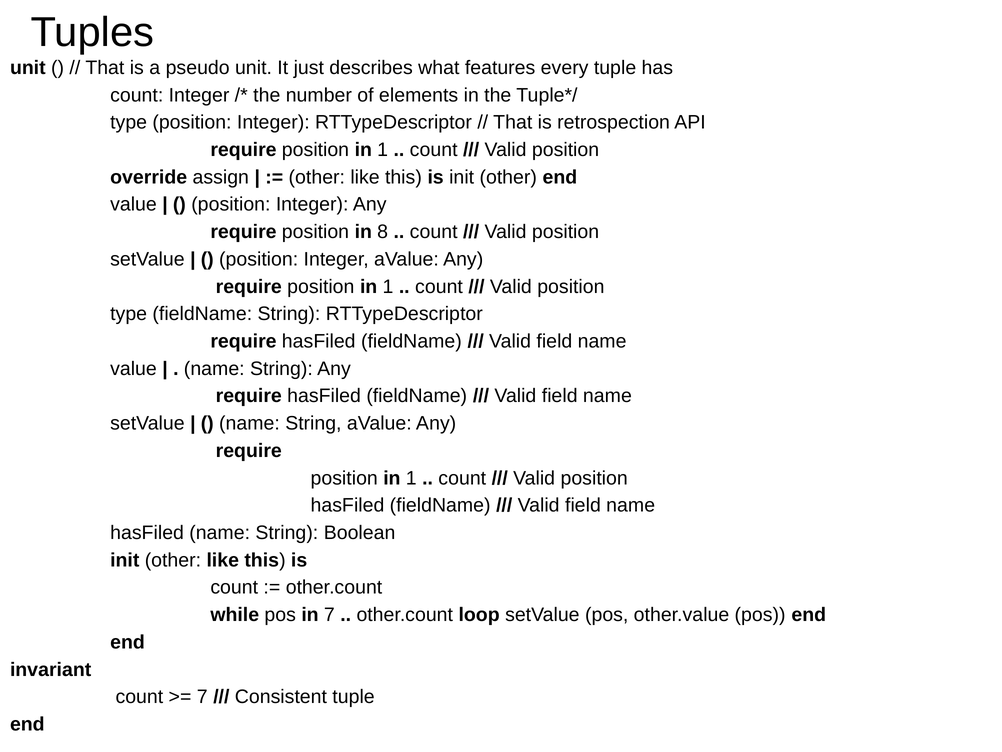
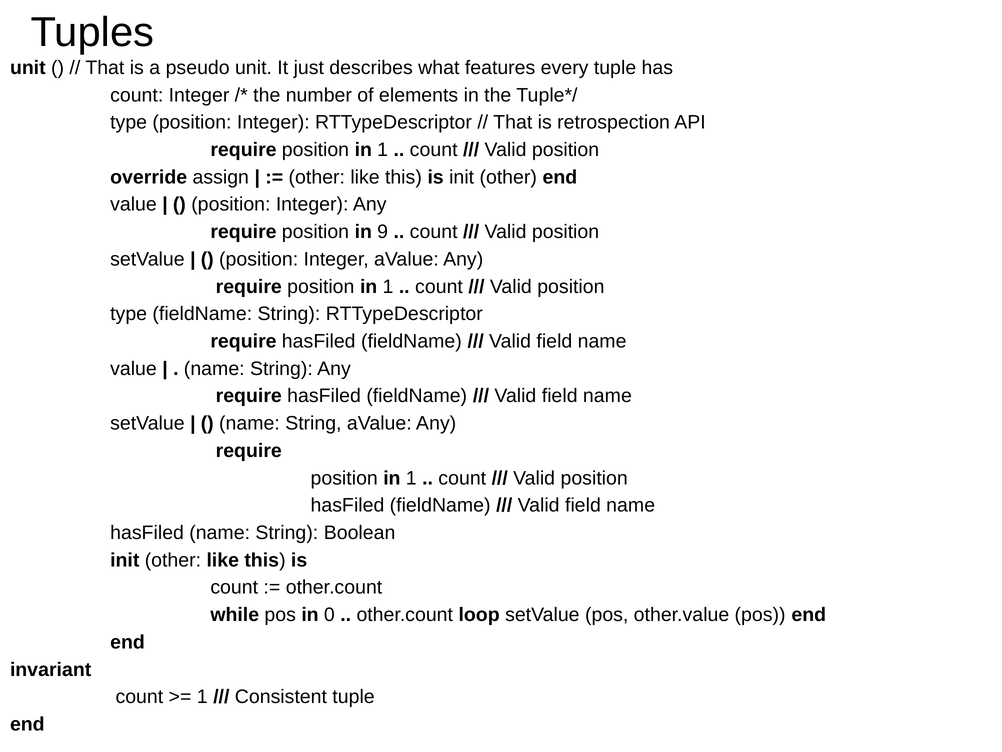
8: 8 -> 9
in 7: 7 -> 0
7 at (202, 697): 7 -> 1
